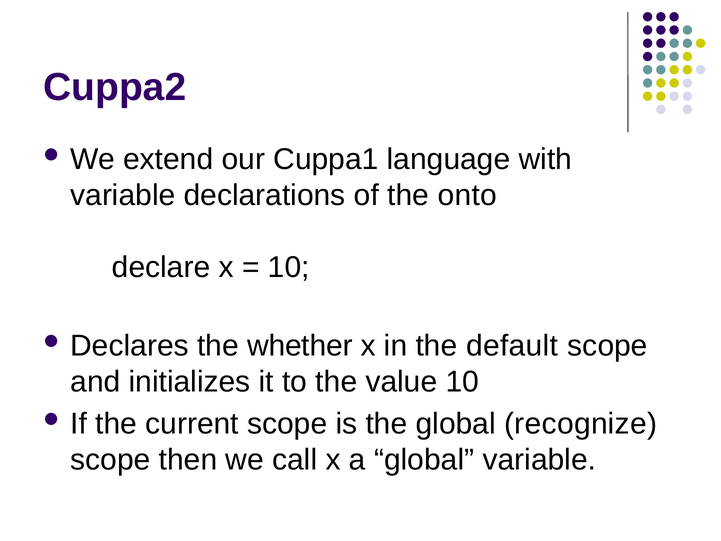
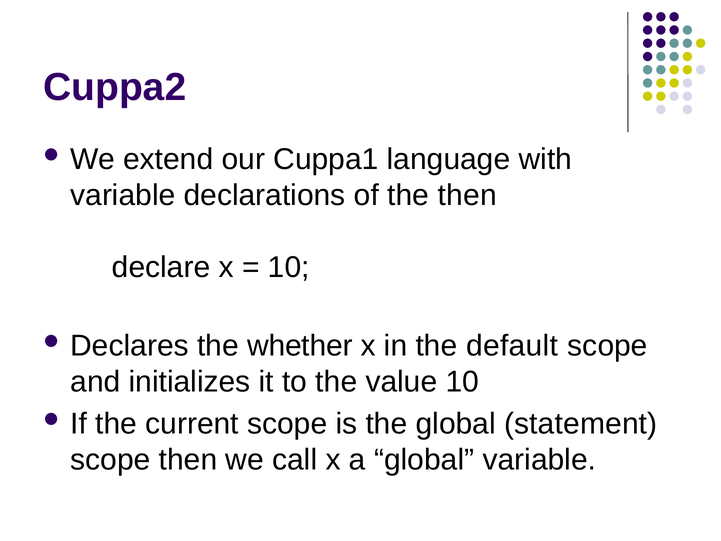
the onto: onto -> then
recognize: recognize -> statement
